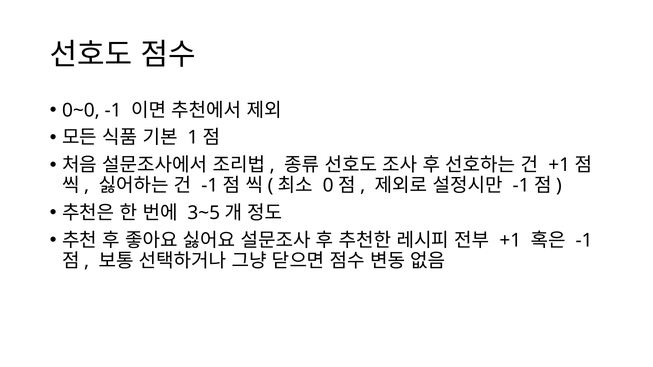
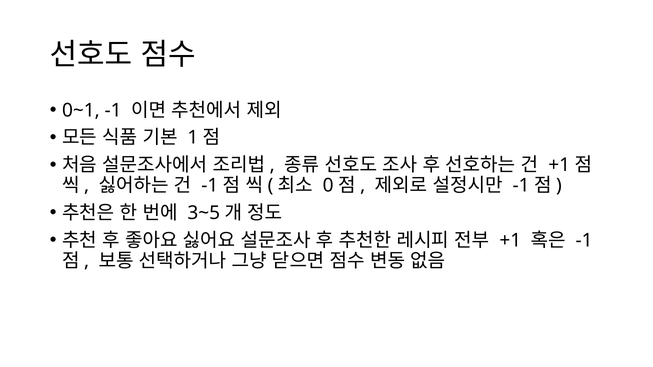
0~0: 0~0 -> 0~1
